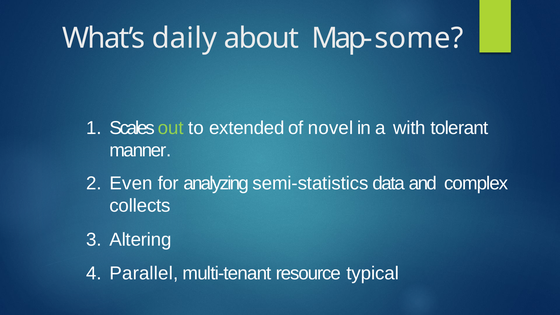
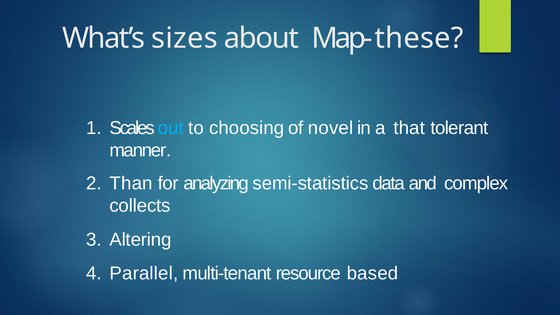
daily: daily -> sizes
some: some -> these
out colour: light green -> light blue
extended: extended -> choosing
with: with -> that
Even: Even -> Than
typical: typical -> based
